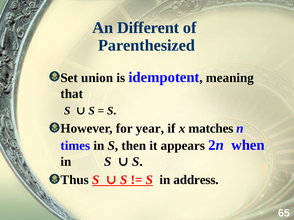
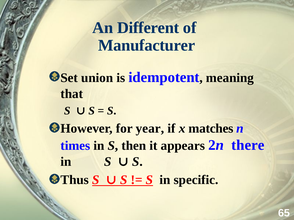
Parenthesized: Parenthesized -> Manufacturer
when: when -> there
address: address -> specific
